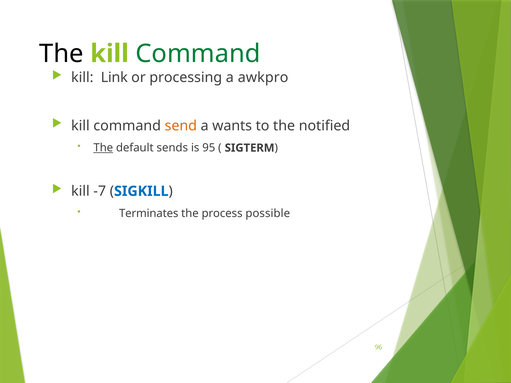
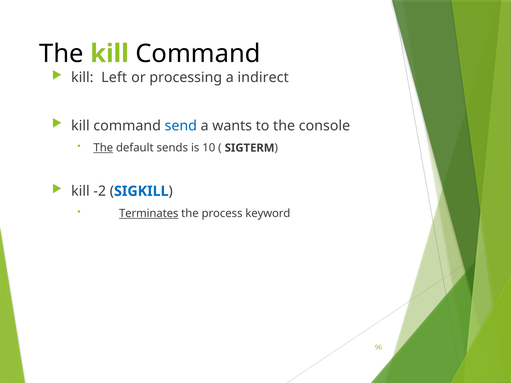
Command at (198, 54) colour: green -> black
Link: Link -> Left
awkpro: awkpro -> indirect
send colour: orange -> blue
notified: notified -> console
95: 95 -> 10
-7: -7 -> -2
Terminates underline: none -> present
possible: possible -> keyword
